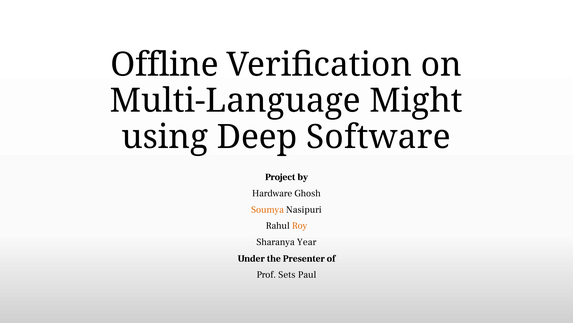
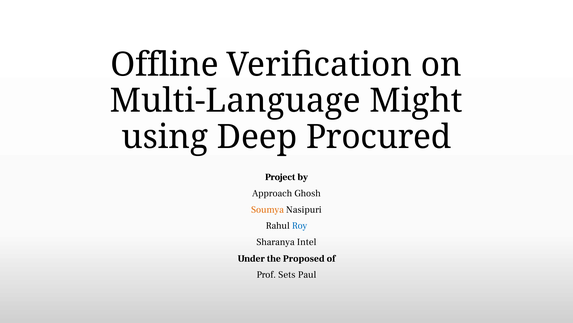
Software: Software -> Procured
Hardware: Hardware -> Approach
Roy colour: orange -> blue
Year: Year -> Intel
Presenter: Presenter -> Proposed
